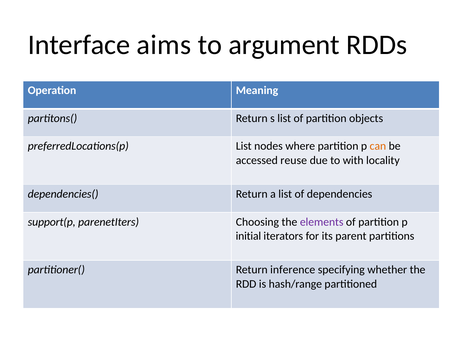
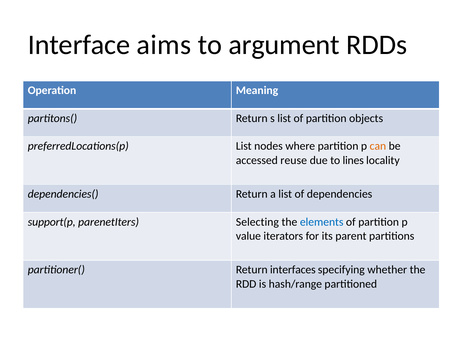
with: with -> lines
Choosing: Choosing -> Selecting
elements colour: purple -> blue
initial: initial -> value
inference: inference -> interfaces
